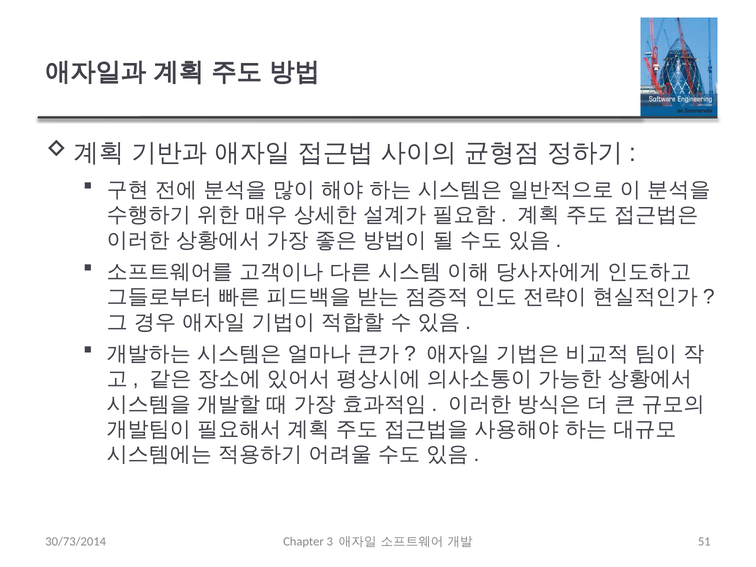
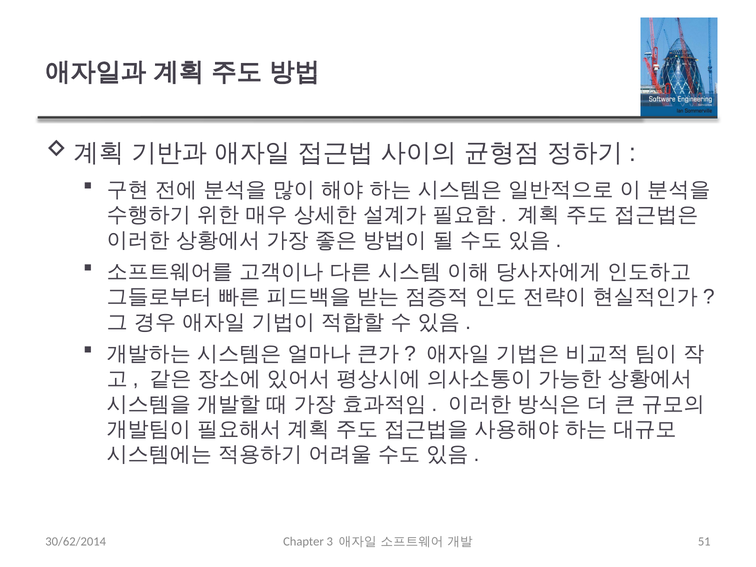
30/73/2014: 30/73/2014 -> 30/62/2014
